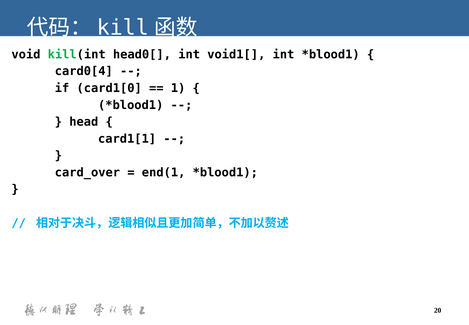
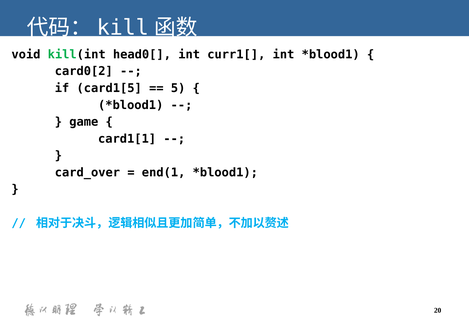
void1[: void1[ -> curr1[
card0[4: card0[4 -> card0[2
card1[0: card1[0 -> card1[5
1: 1 -> 5
head: head -> game
